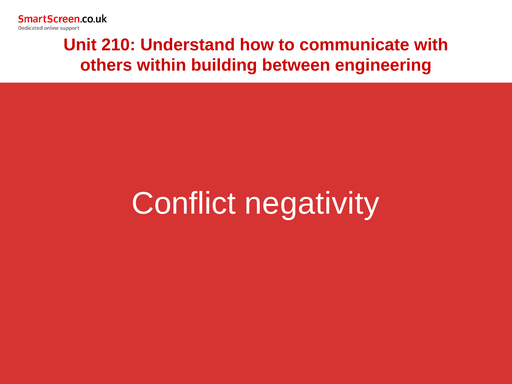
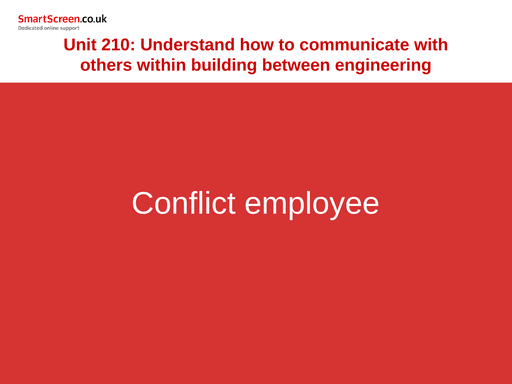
negativity: negativity -> employee
